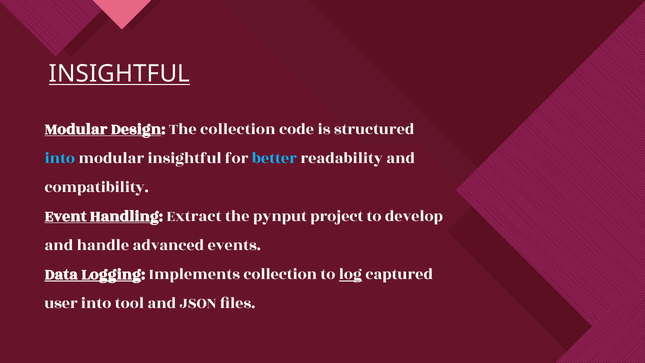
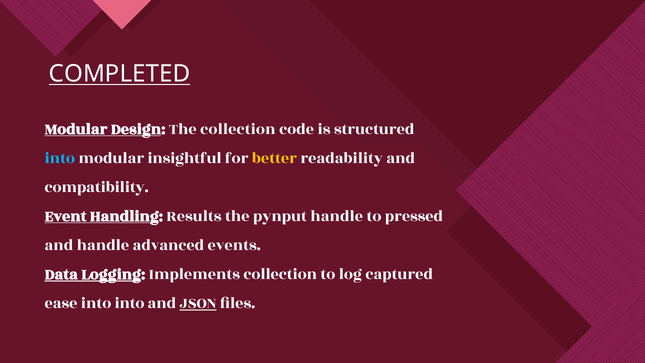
INSIGHTFUL at (119, 74): INSIGHTFUL -> COMPLETED
better colour: light blue -> yellow
Extract: Extract -> Results
pynput project: project -> handle
develop: develop -> pressed
log underline: present -> none
user: user -> ease
into tool: tool -> into
JSON underline: none -> present
